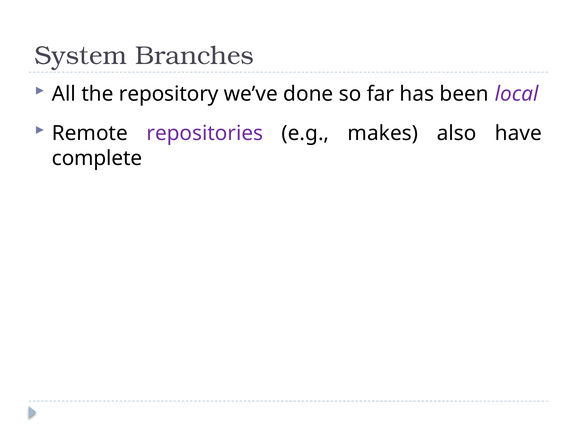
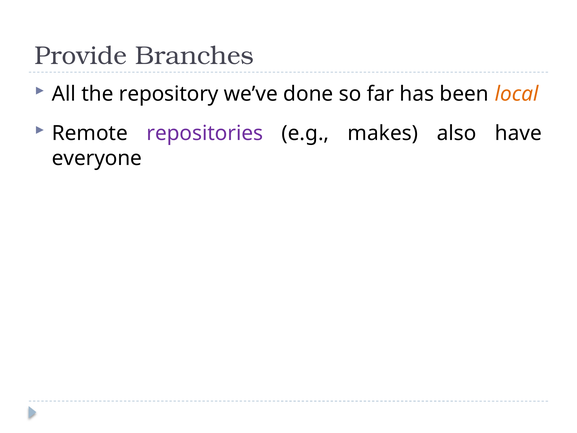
System: System -> Provide
local colour: purple -> orange
complete: complete -> everyone
